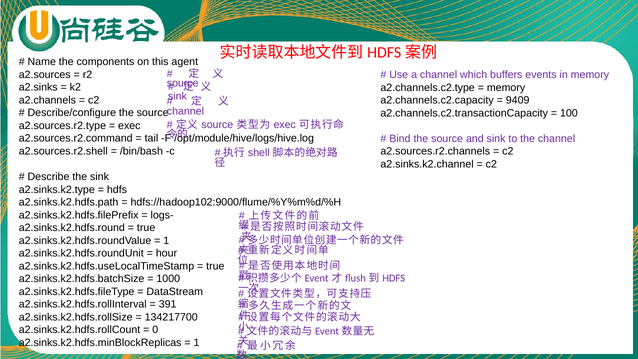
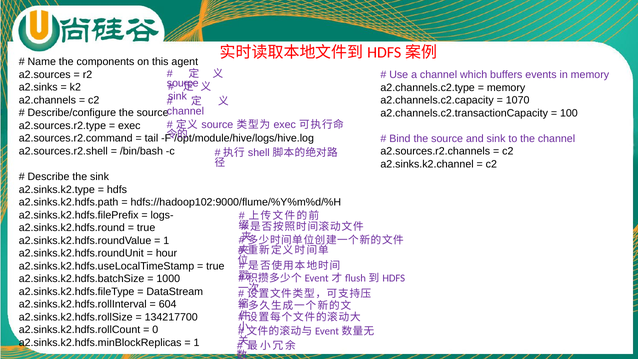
9409: 9409 -> 1070
391: 391 -> 604
